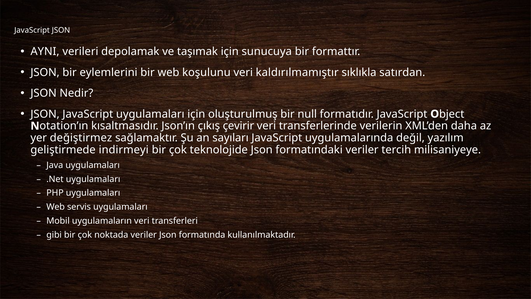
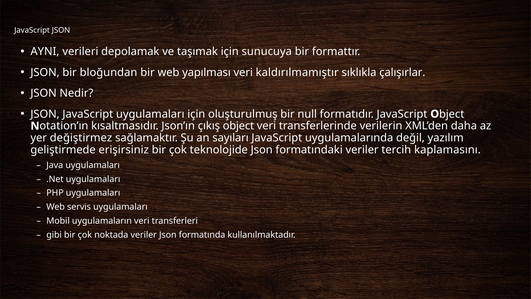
eylemlerini: eylemlerini -> bloğundan
koşulunu: koşulunu -> yapılması
satırdan: satırdan -> çalışırlar
çevirir: çevirir -> object
indirmeyi: indirmeyi -> erişirsiniz
milisaniyeye: milisaniyeye -> kaplamasını
